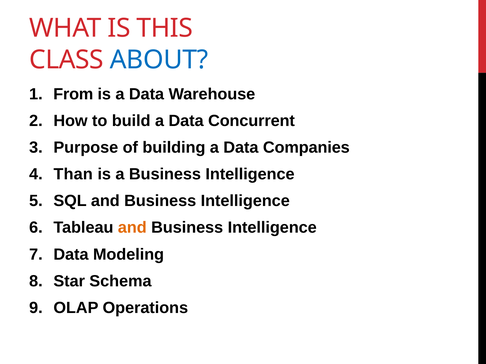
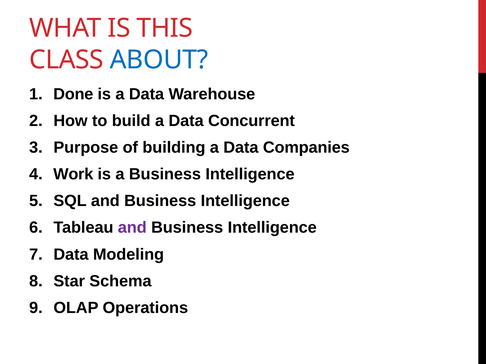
From: From -> Done
Than: Than -> Work
and at (132, 228) colour: orange -> purple
